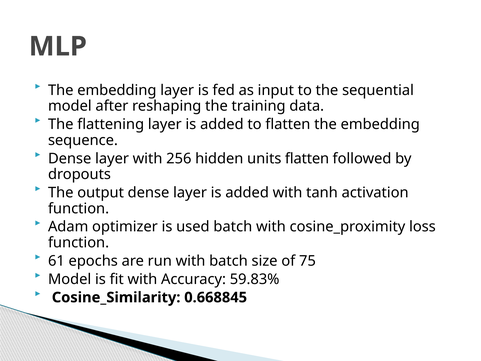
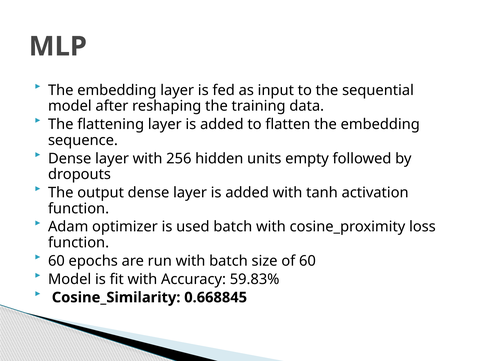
units flatten: flatten -> empty
61 at (56, 261): 61 -> 60
of 75: 75 -> 60
